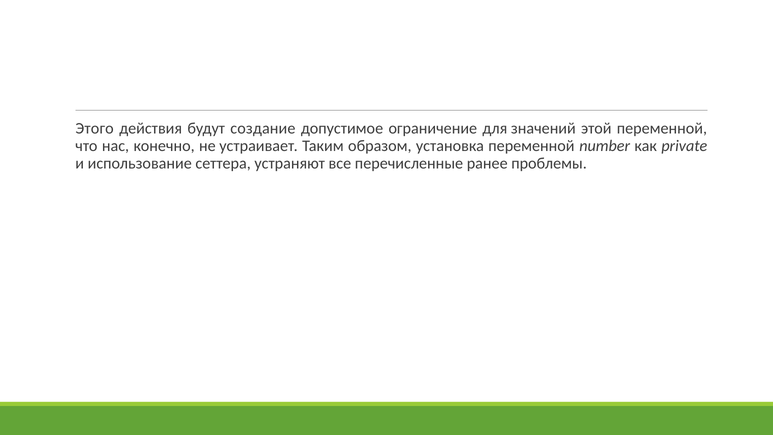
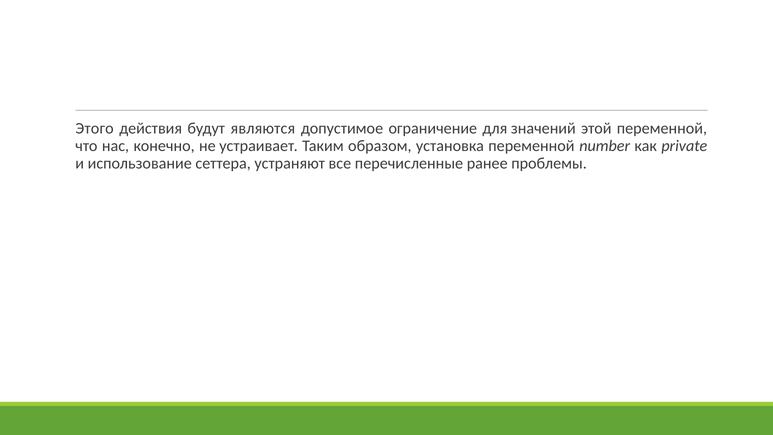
создание: создание -> являются
